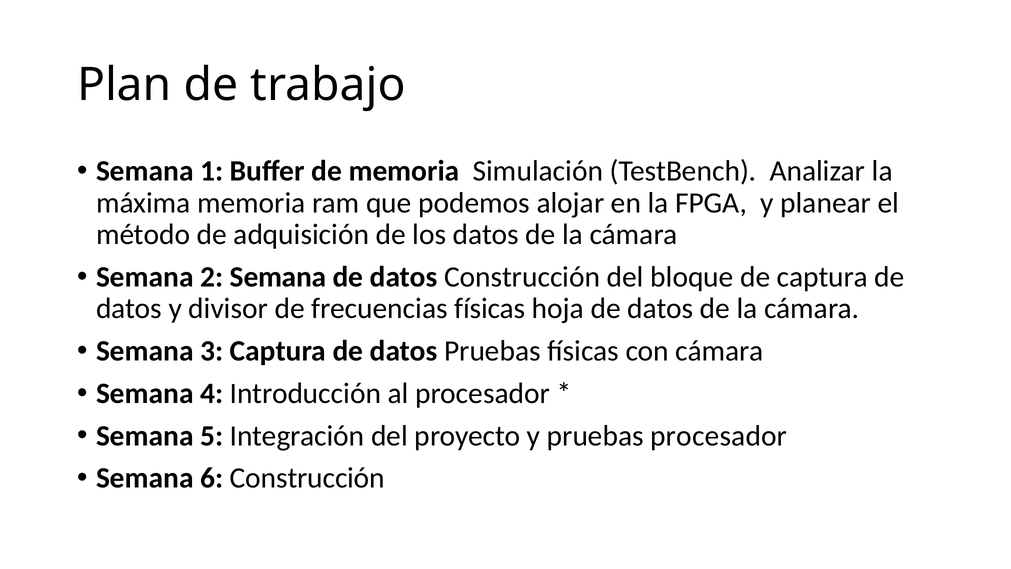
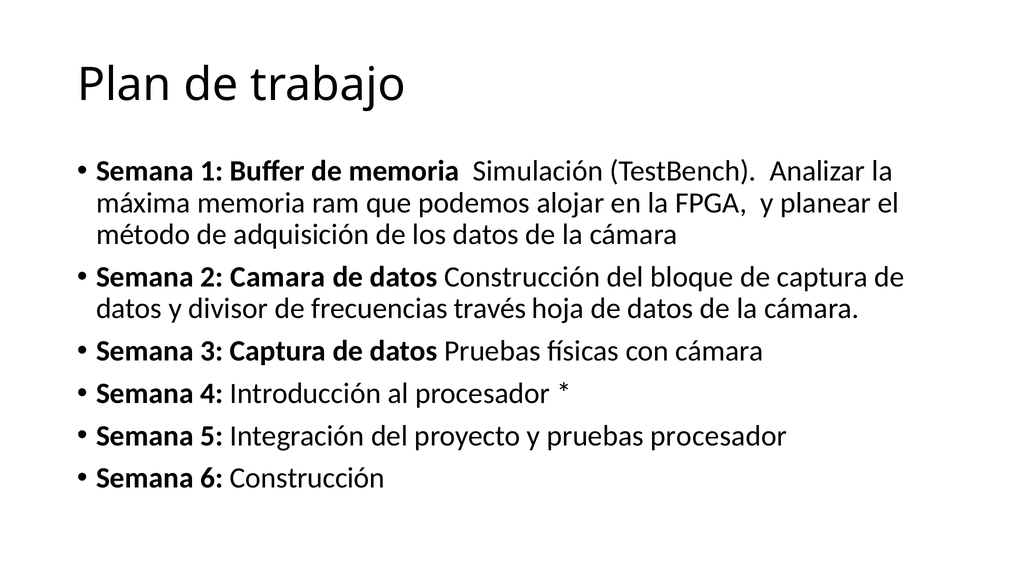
2 Semana: Semana -> Camara
frecuencias físicas: físicas -> través
